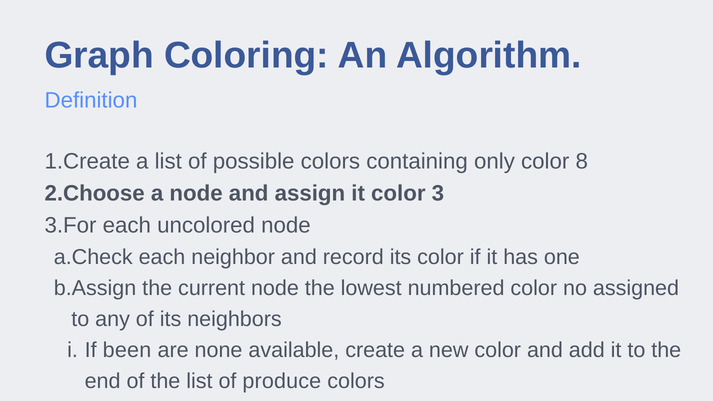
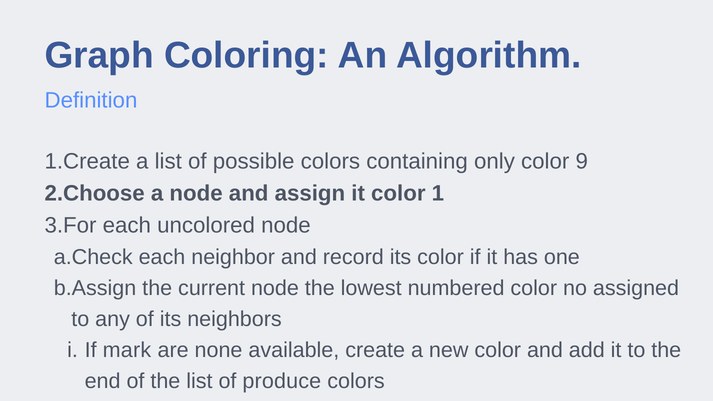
8: 8 -> 9
3: 3 -> 1
been: been -> mark
